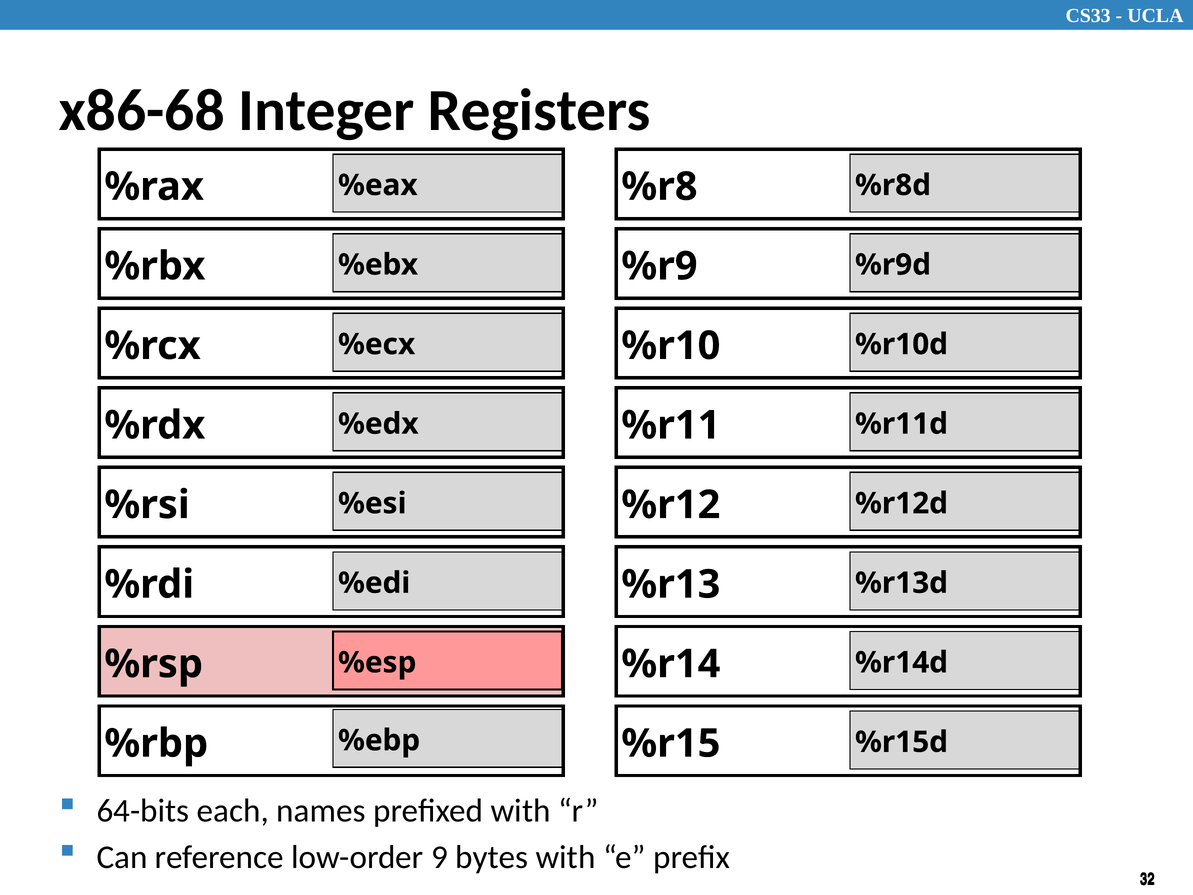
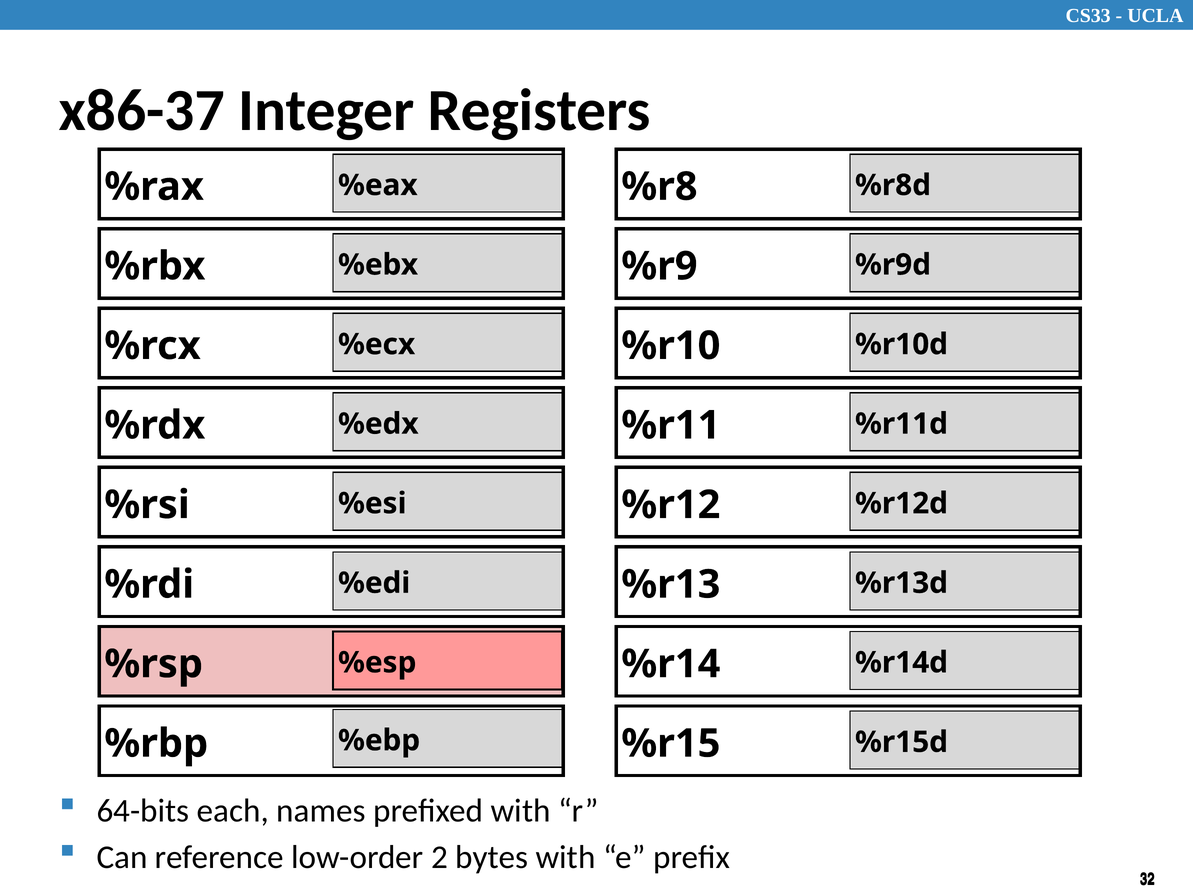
x86-68: x86-68 -> x86-37
9: 9 -> 2
